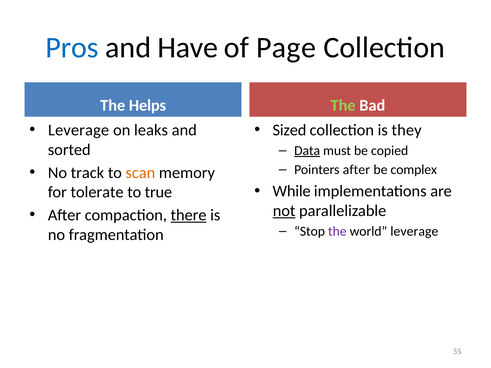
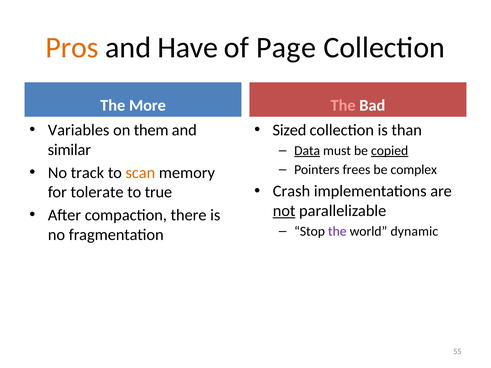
Pros colour: blue -> orange
Helps: Helps -> More
The at (343, 106) colour: light green -> pink
Leverage at (79, 130): Leverage -> Variables
leaks: leaks -> them
they: they -> than
sorted: sorted -> similar
copied underline: none -> present
Pointers after: after -> frees
While: While -> Crash
there underline: present -> none
world leverage: leverage -> dynamic
